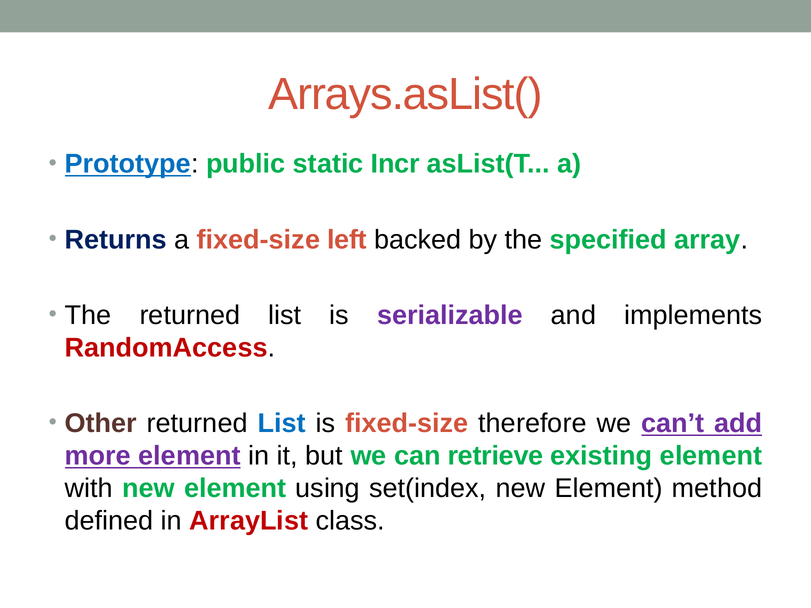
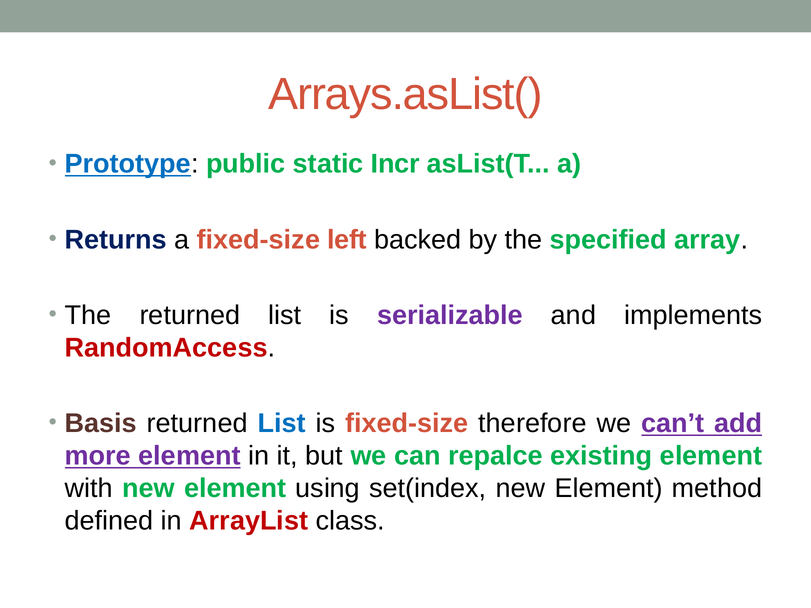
Other: Other -> Basis
retrieve: retrieve -> repalce
